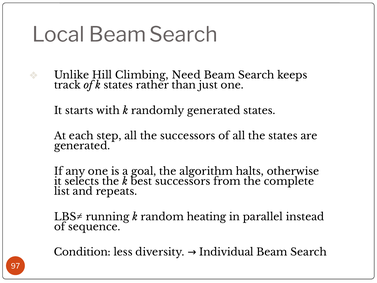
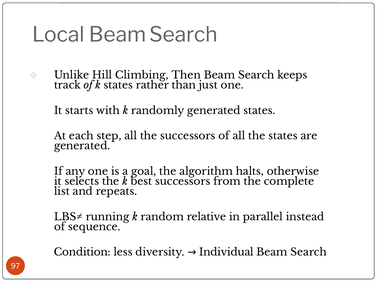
Need: Need -> Then
heating: heating -> relative
